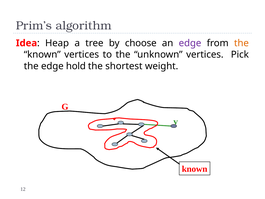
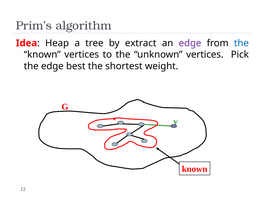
choose: choose -> extract
the at (241, 43) colour: orange -> blue
hold: hold -> best
